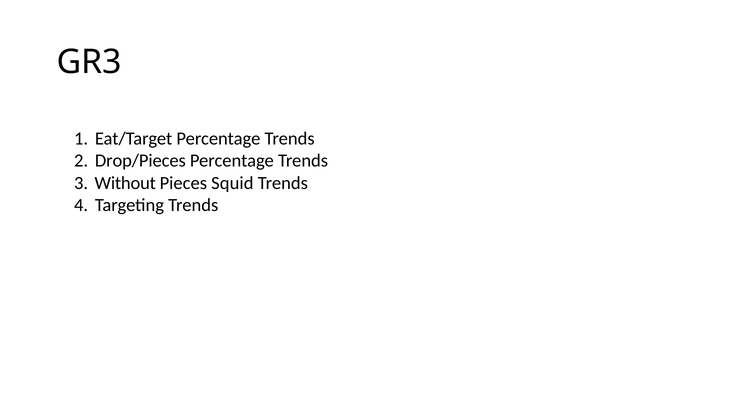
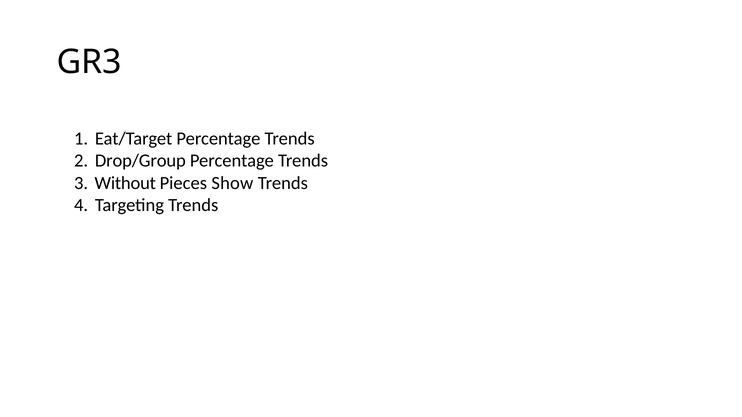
Drop/Pieces: Drop/Pieces -> Drop/Group
Squid: Squid -> Show
